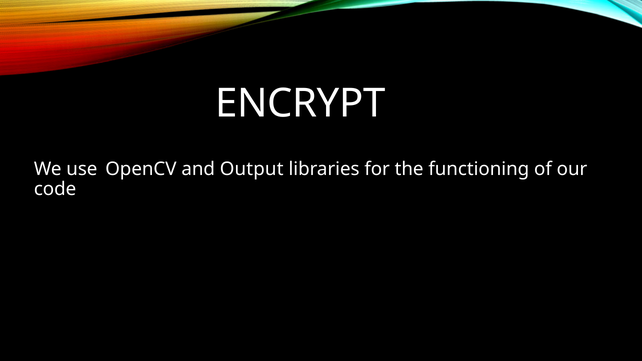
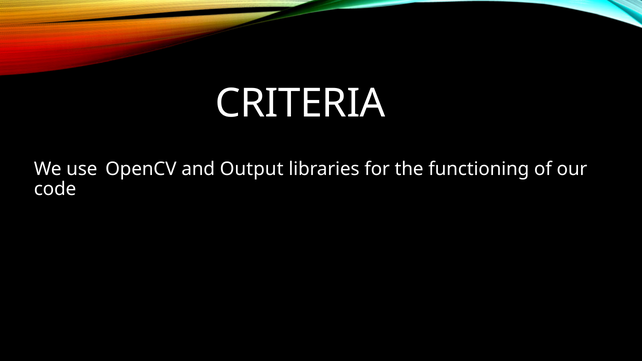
ENCRYPT: ENCRYPT -> CRITERIA
